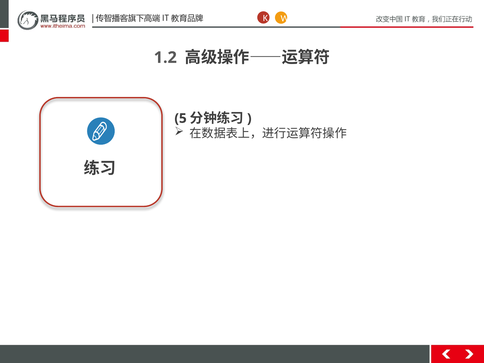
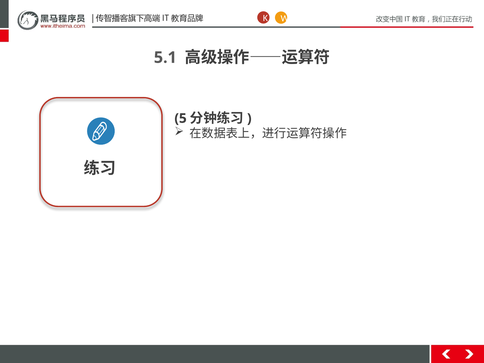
1.2: 1.2 -> 5.1
